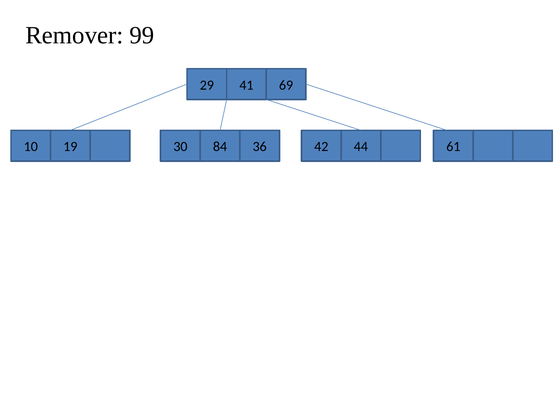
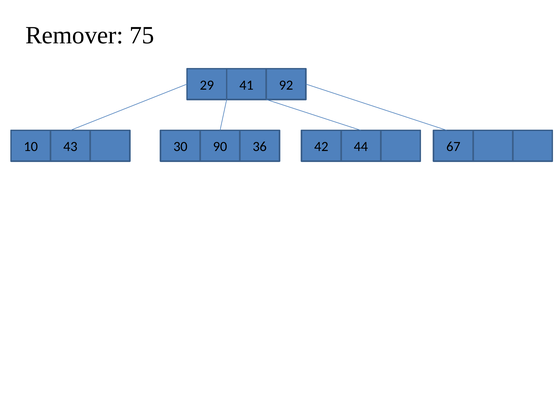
99: 99 -> 75
69: 69 -> 92
19: 19 -> 43
84: 84 -> 90
61: 61 -> 67
